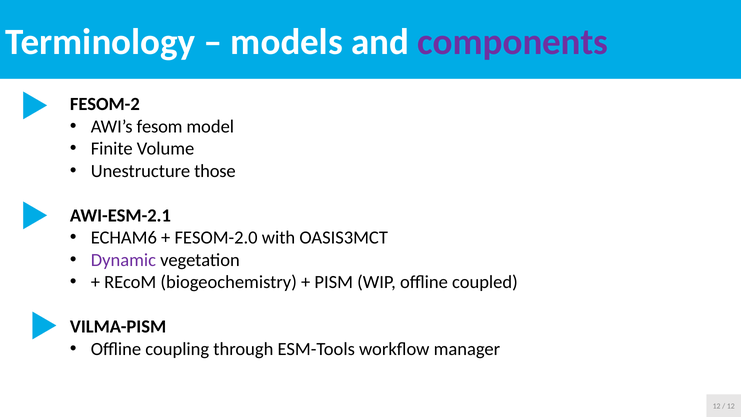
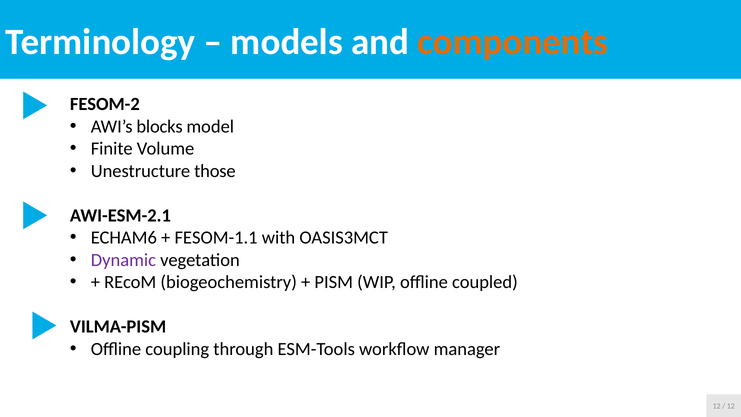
components colour: purple -> orange
fesom: fesom -> blocks
FESOM-2.0: FESOM-2.0 -> FESOM-1.1
